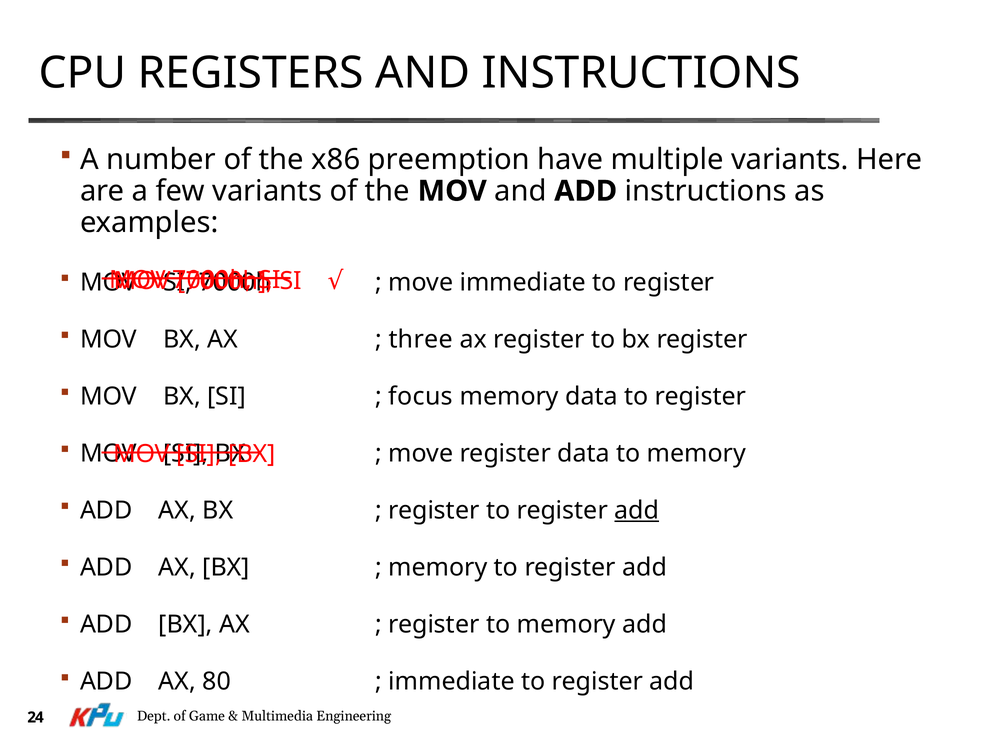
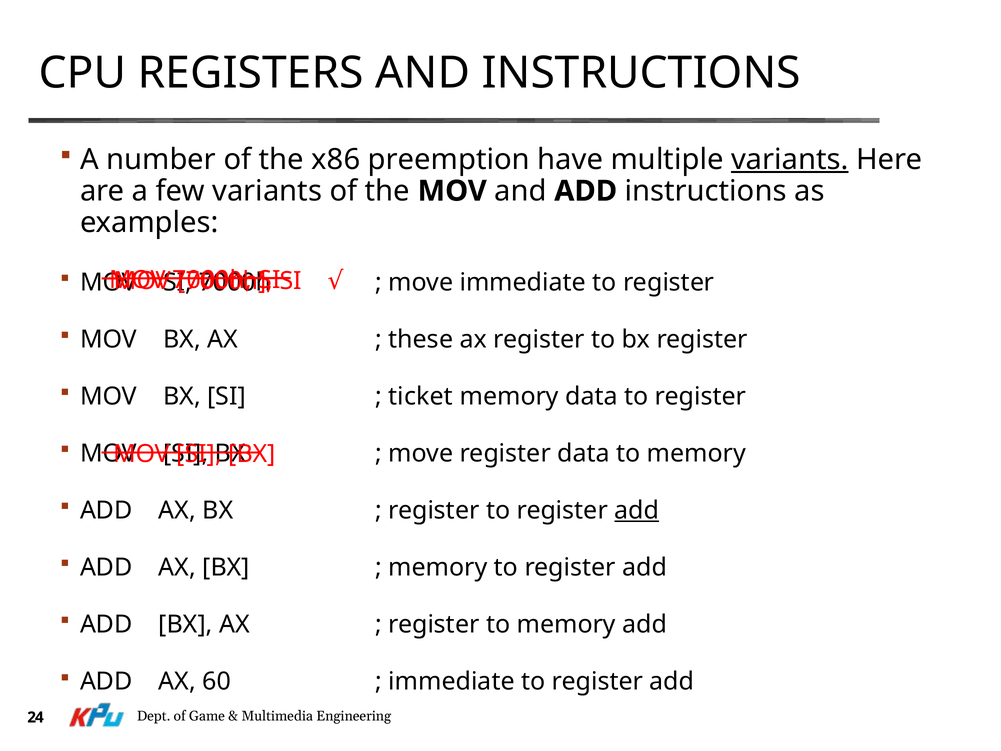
variants at (790, 159) underline: none -> present
three: three -> these
focus: focus -> ticket
80: 80 -> 60
